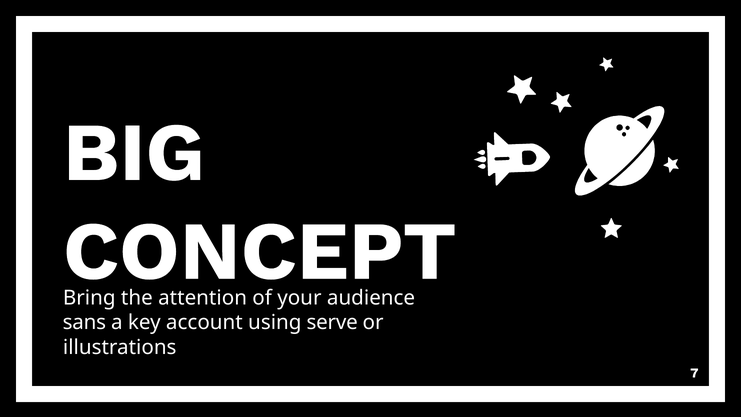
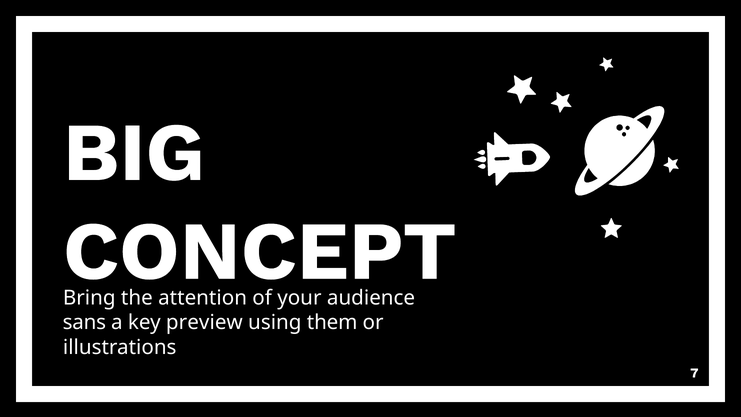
account: account -> preview
serve: serve -> them
